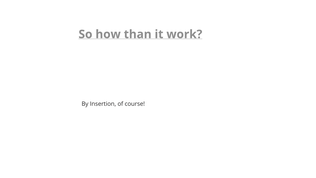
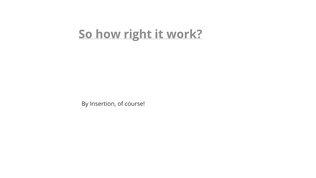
than: than -> right
